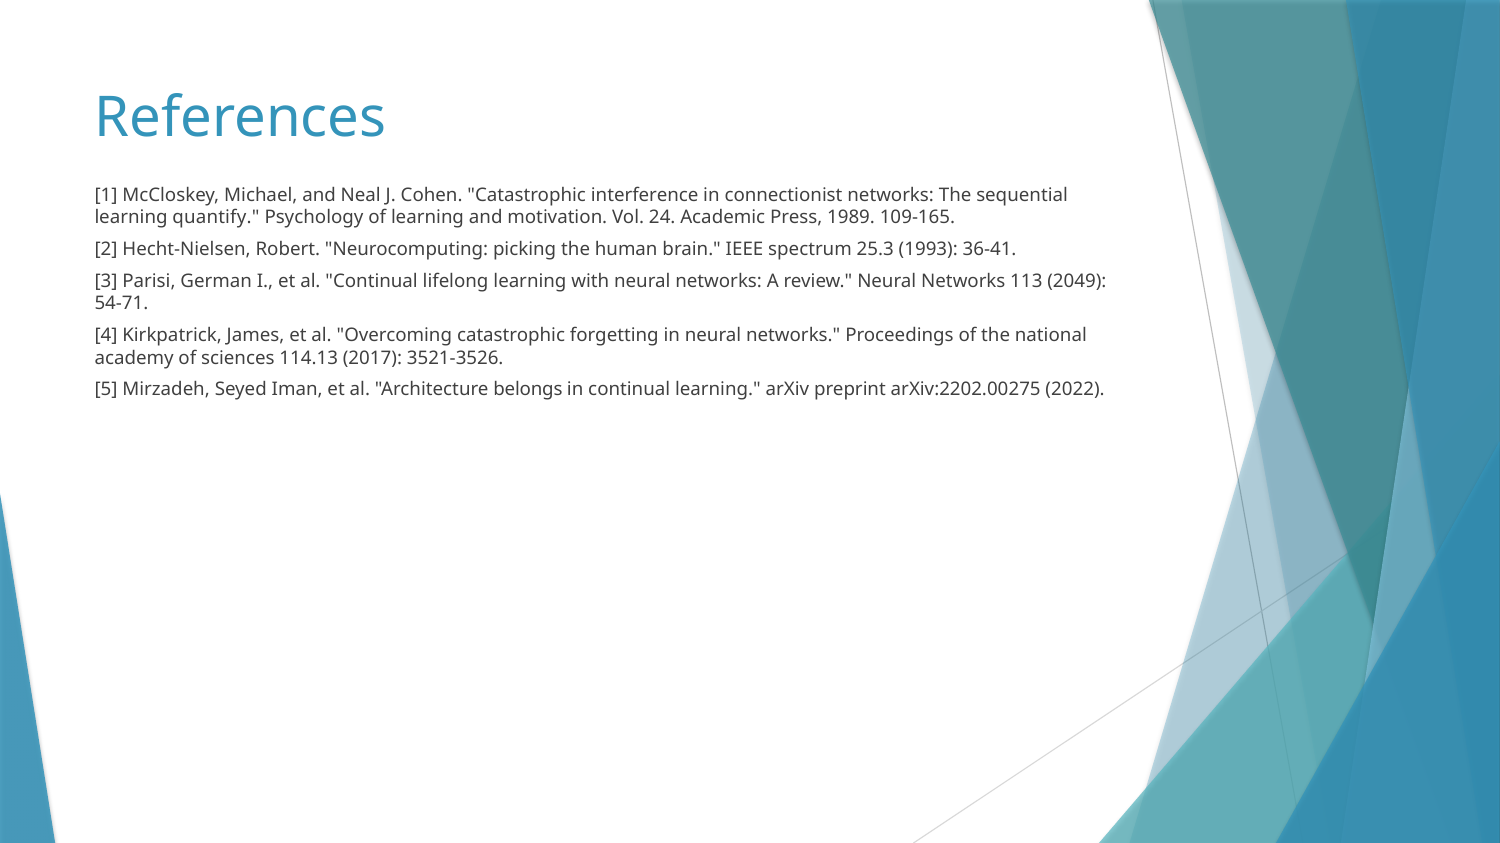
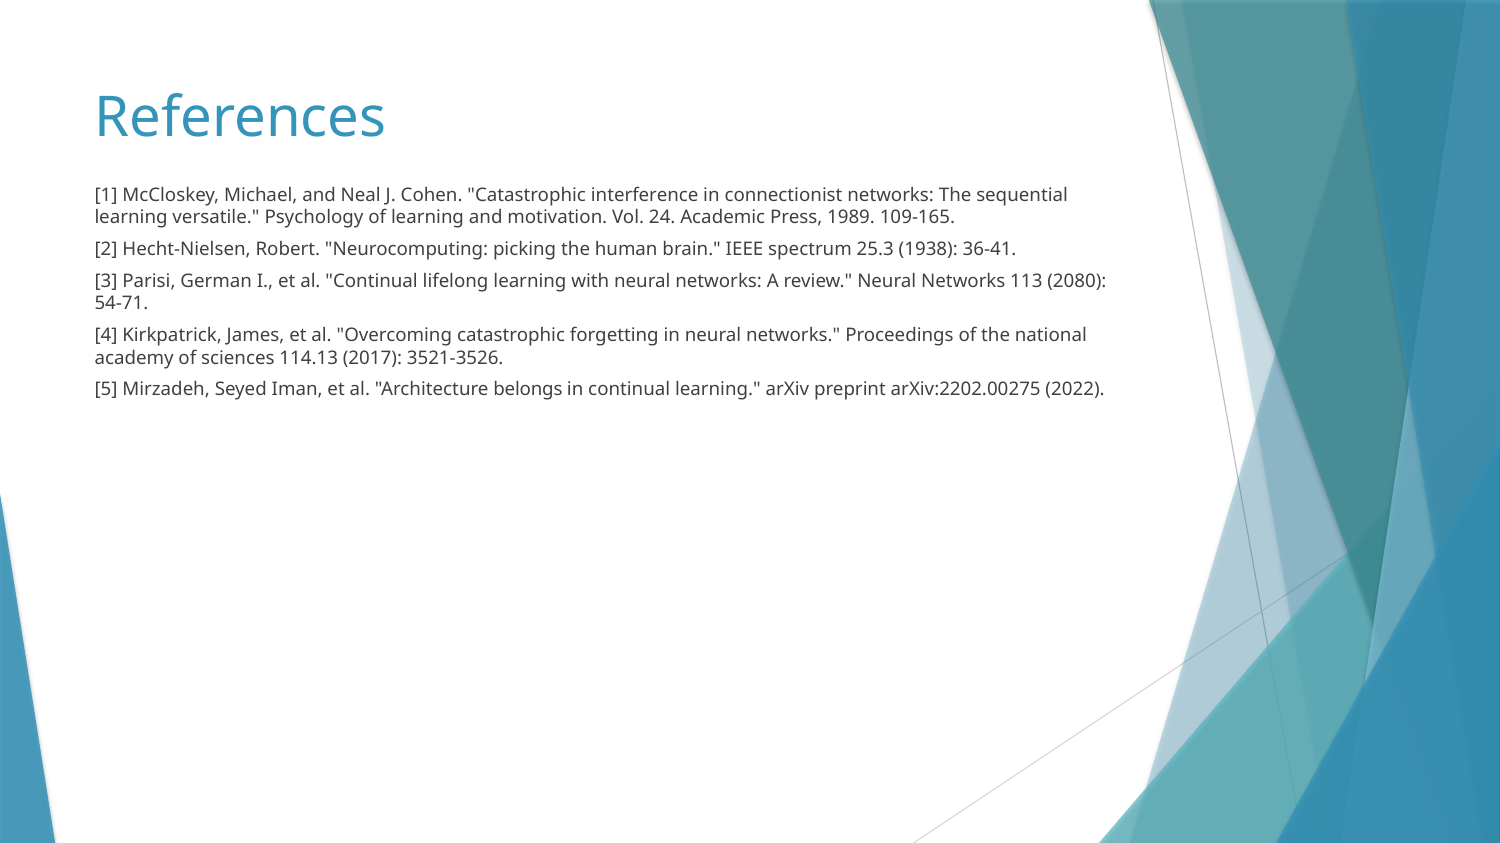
quantify: quantify -> versatile
1993: 1993 -> 1938
2049: 2049 -> 2080
